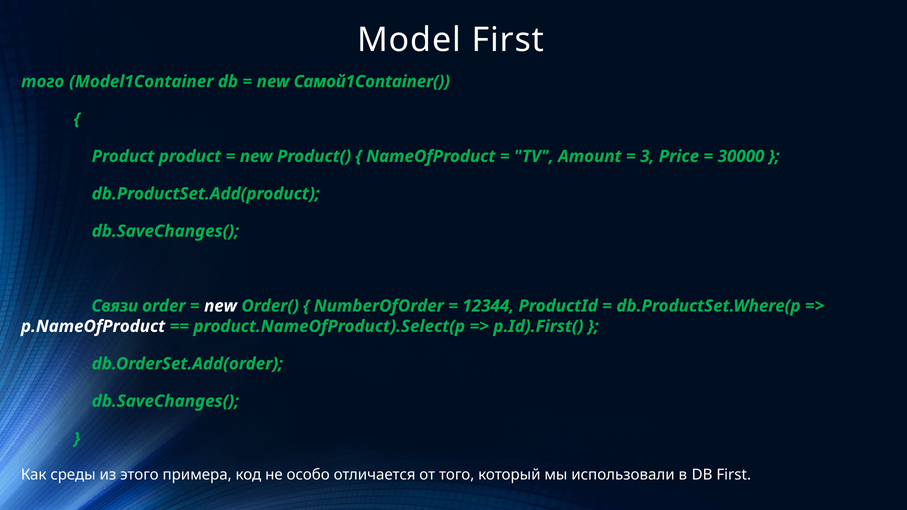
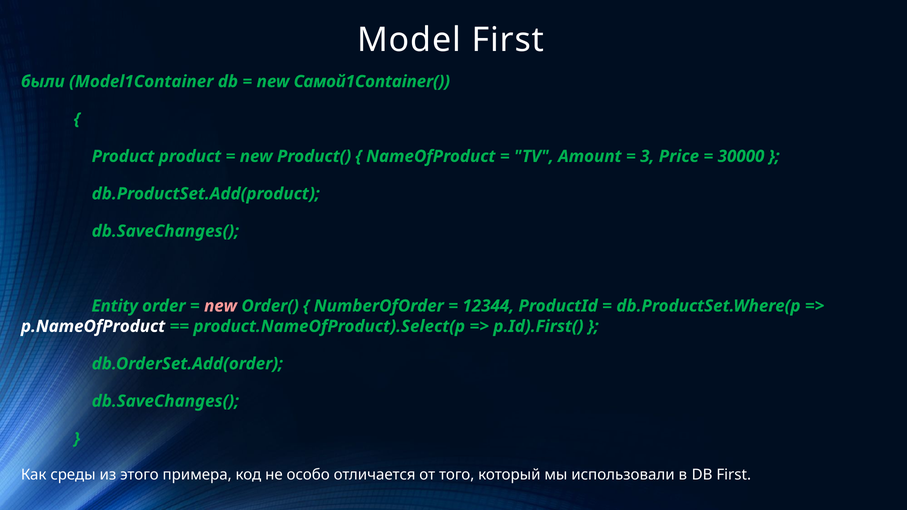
того at (43, 82): того -> были
Связи: Связи -> Entity
new at (221, 306) colour: white -> pink
